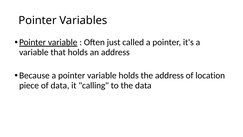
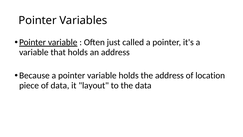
calling: calling -> layout
